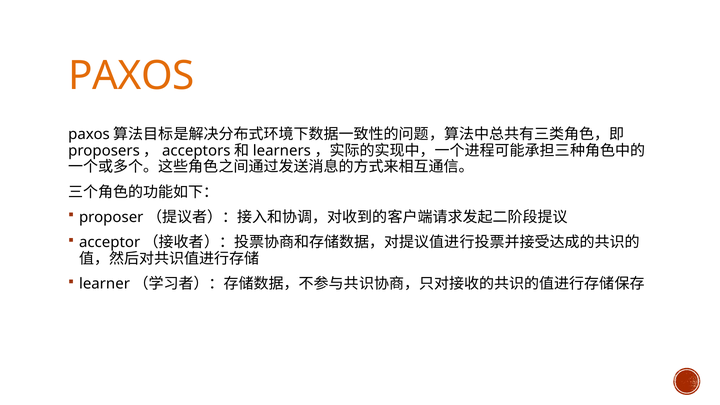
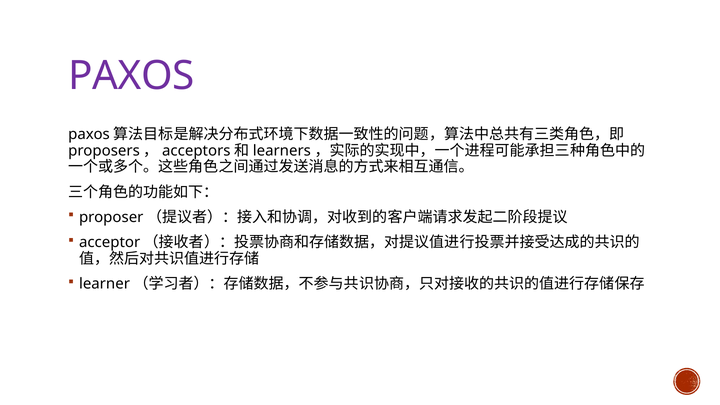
PAXOS at (131, 76) colour: orange -> purple
